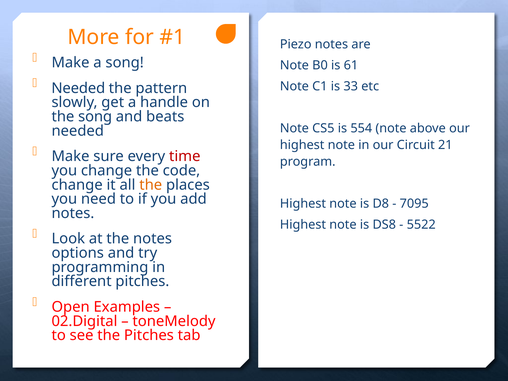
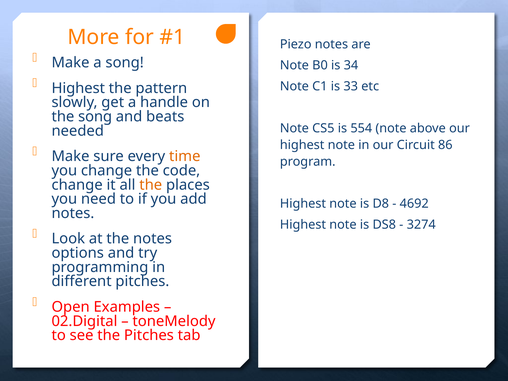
61: 61 -> 34
Needed at (78, 88): Needed -> Highest
21: 21 -> 86
time colour: red -> orange
7095: 7095 -> 4692
5522: 5522 -> 3274
